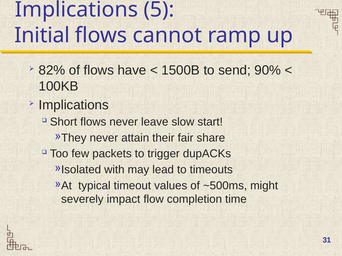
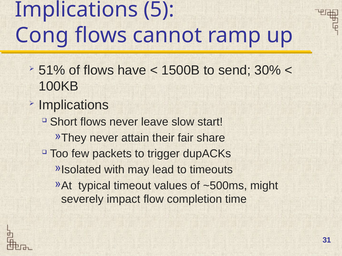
Initial: Initial -> Cong
82%: 82% -> 51%
90%: 90% -> 30%
